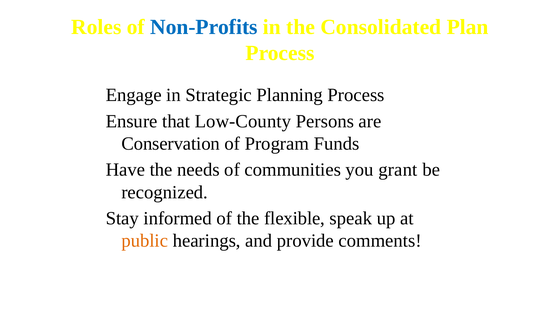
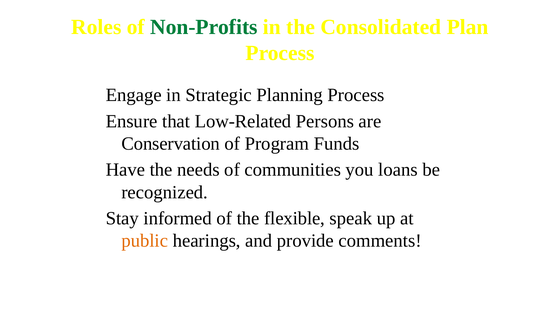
Non-Profits colour: blue -> green
Low-County: Low-County -> Low-Related
grant: grant -> loans
